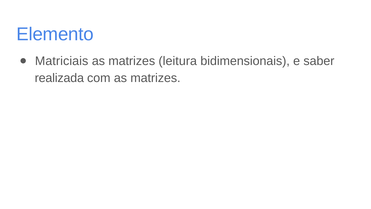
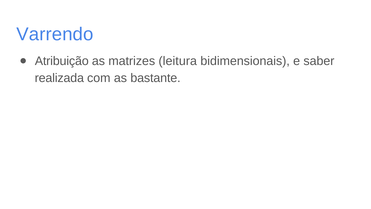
Elemento: Elemento -> Varrendo
Matriciais: Matriciais -> Atribuição
com as matrizes: matrizes -> bastante
